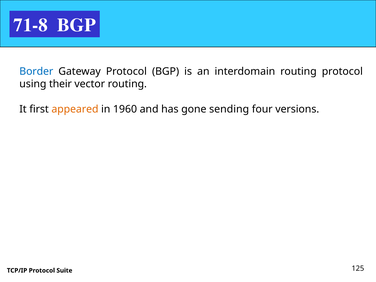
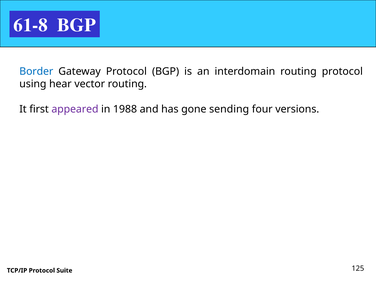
71-8: 71-8 -> 61-8
their: their -> hear
appeared colour: orange -> purple
1960: 1960 -> 1988
